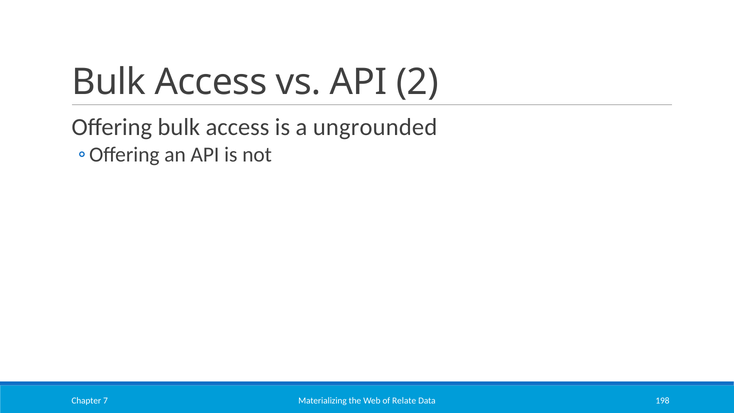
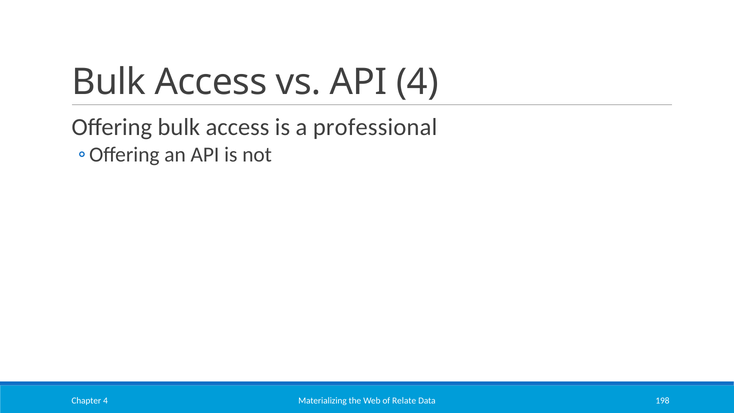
API 2: 2 -> 4
ungrounded: ungrounded -> professional
Chapter 7: 7 -> 4
